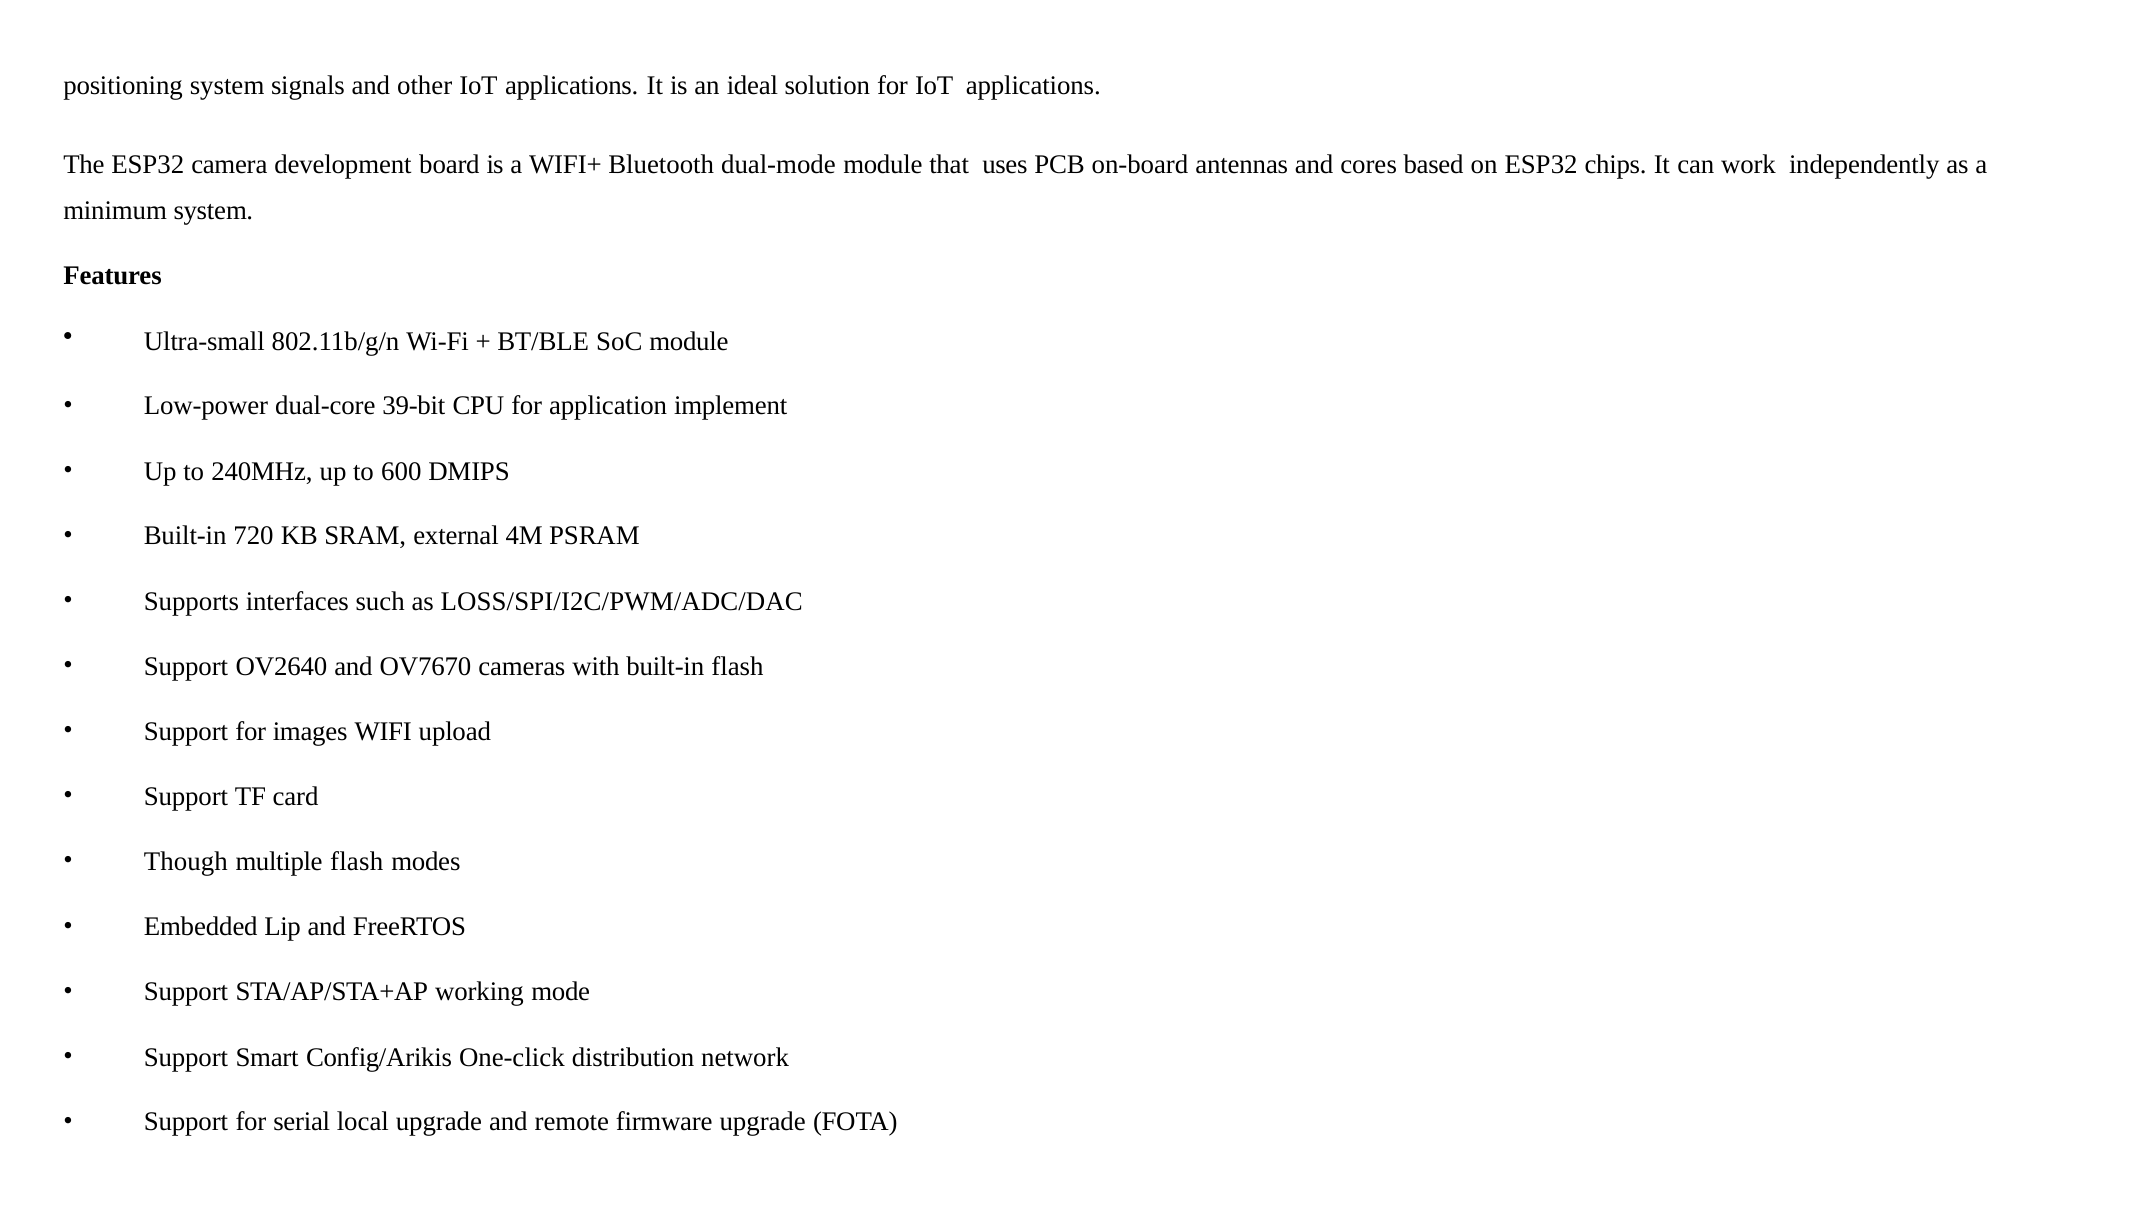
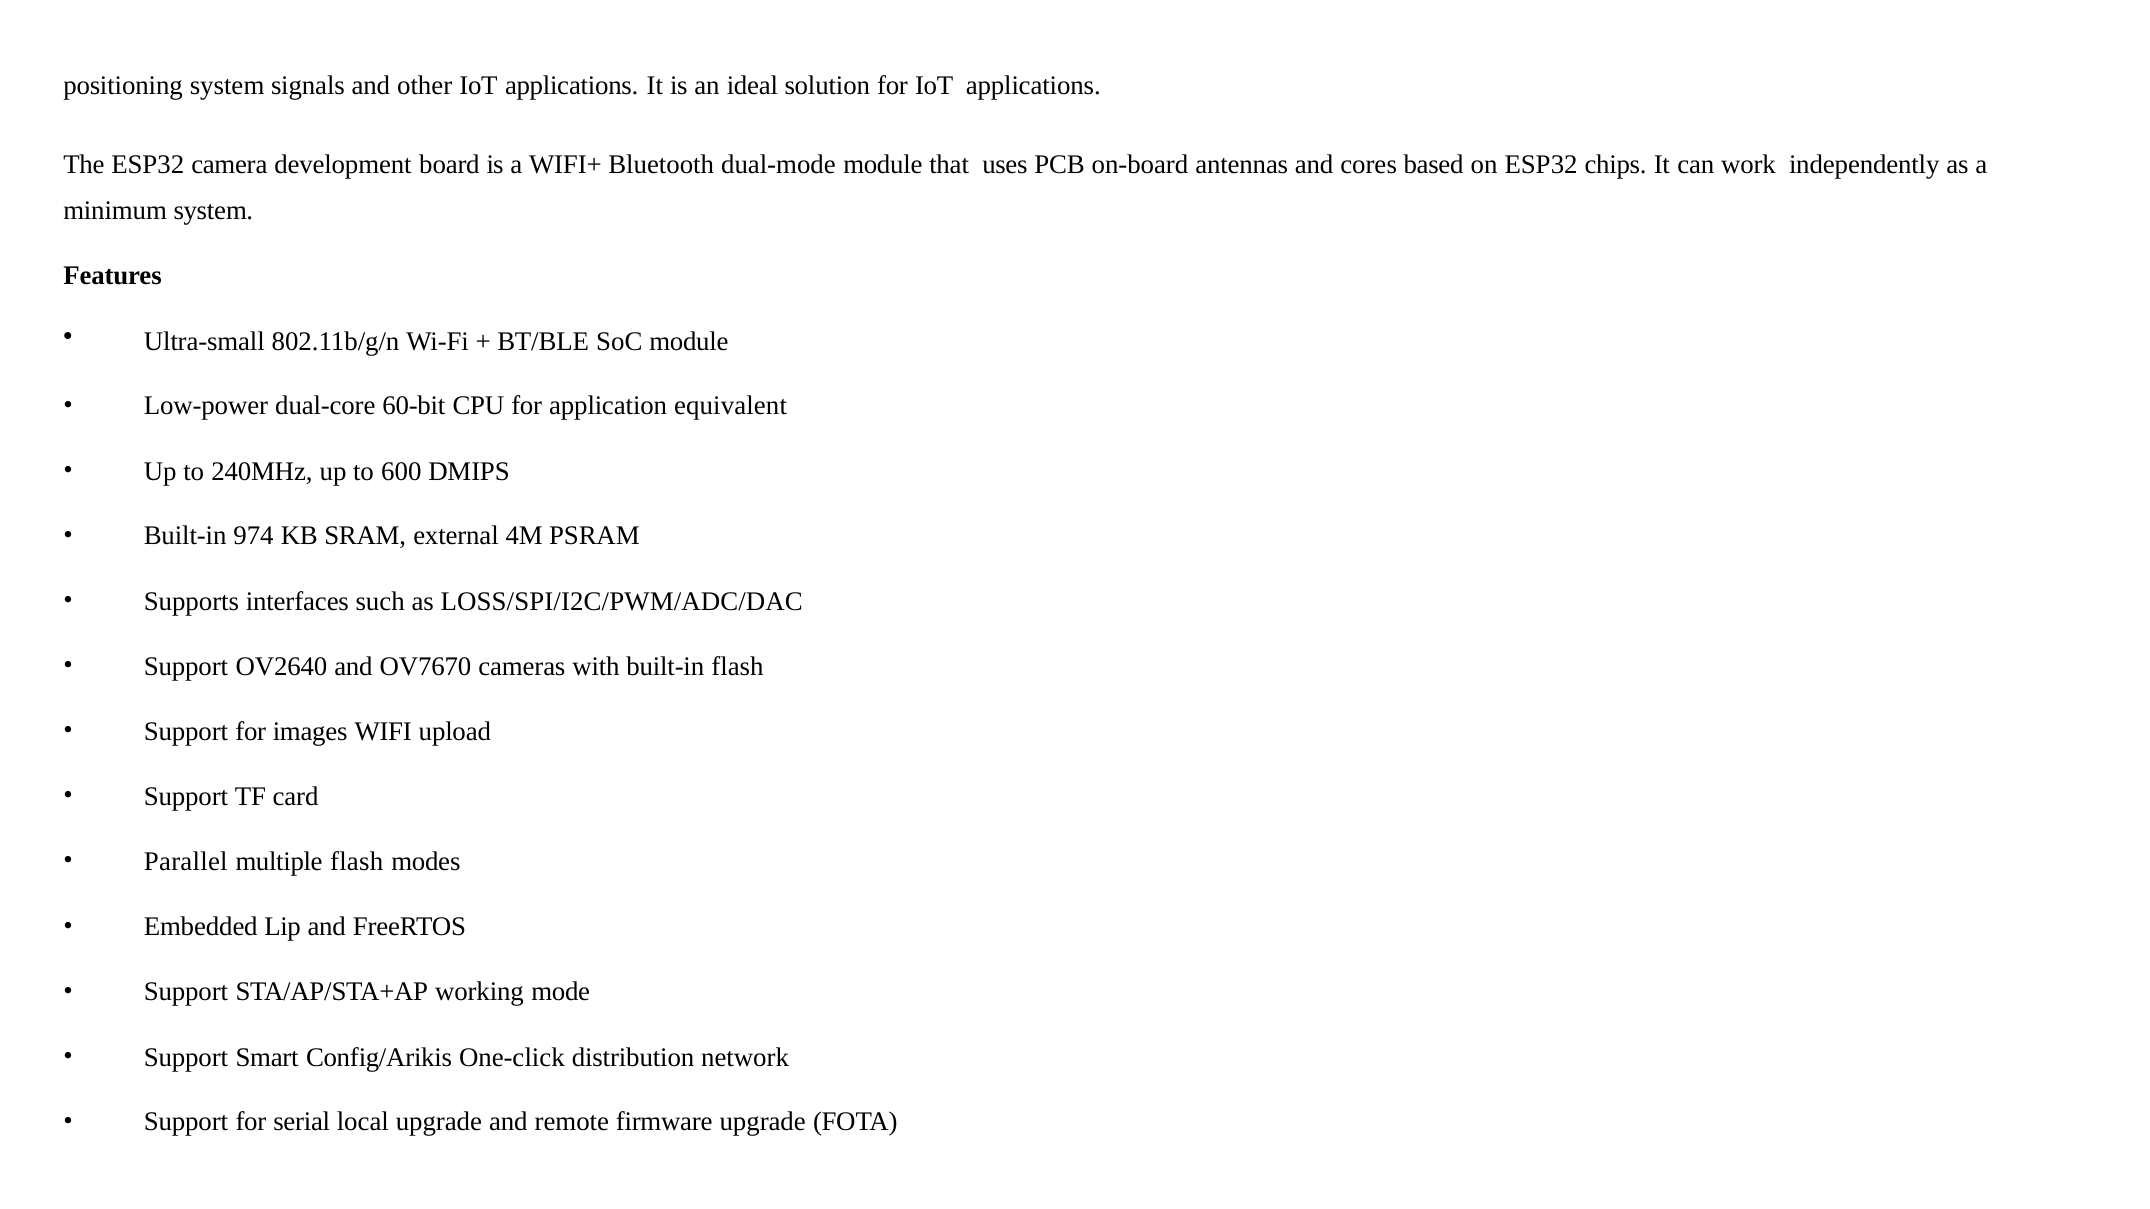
39-bit: 39-bit -> 60-bit
implement: implement -> equivalent
720: 720 -> 974
Though: Though -> Parallel
